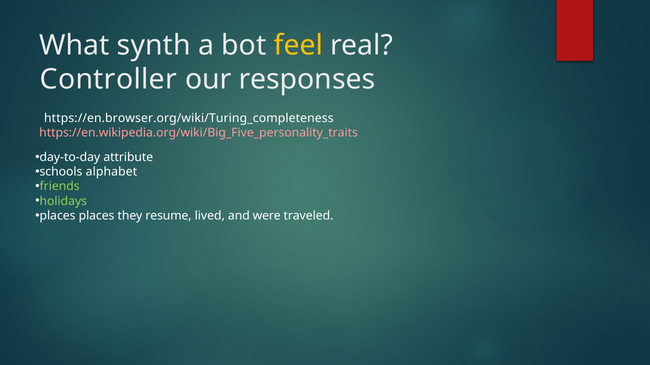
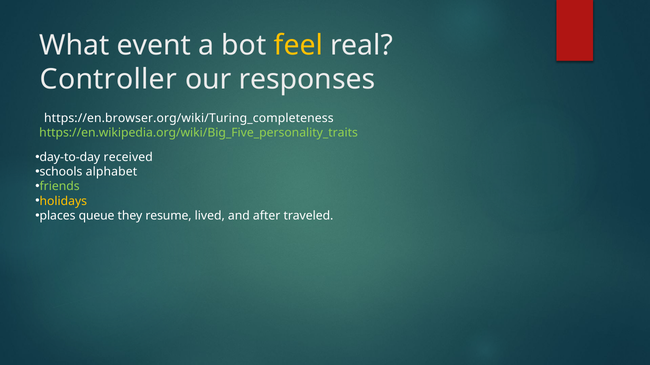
synth: synth -> event
https://en.wikipedia.org/wiki/Big_Five_personality_traits colour: pink -> light green
attribute: attribute -> received
holidays colour: light green -> yellow
places places: places -> queue
were: were -> after
